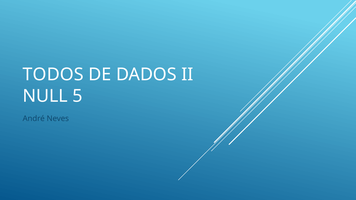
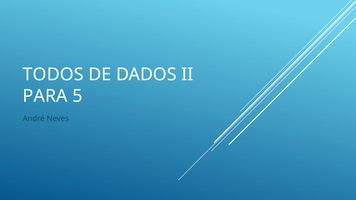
NULL: NULL -> PARA
